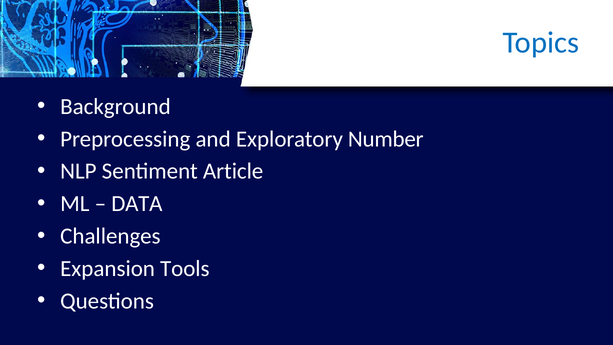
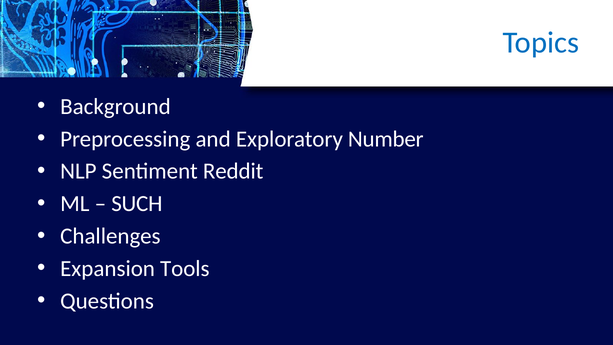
Article: Article -> Reddit
DATA: DATA -> SUCH
